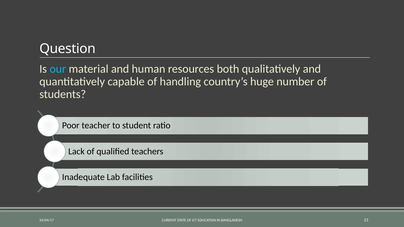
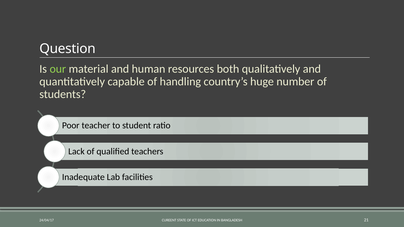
our colour: light blue -> light green
